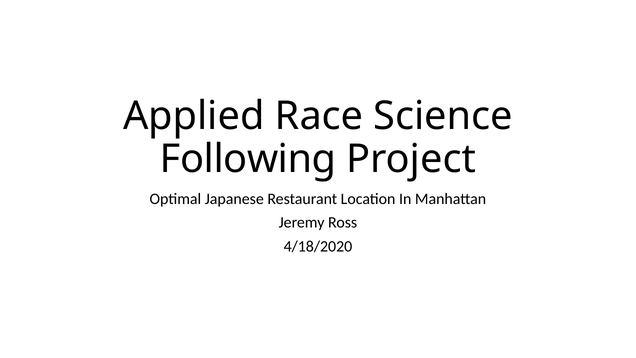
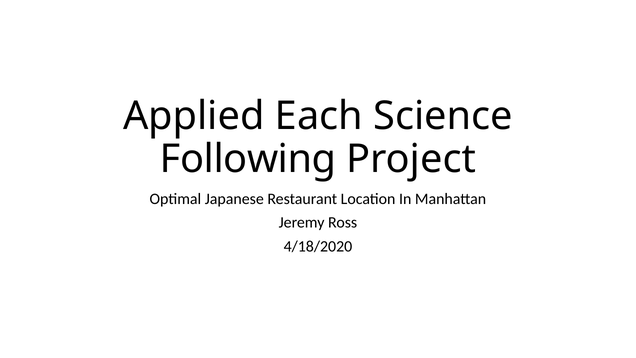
Race: Race -> Each
